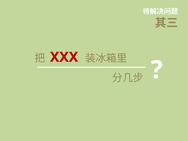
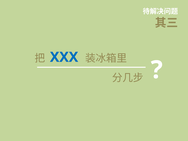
XXX colour: red -> blue
